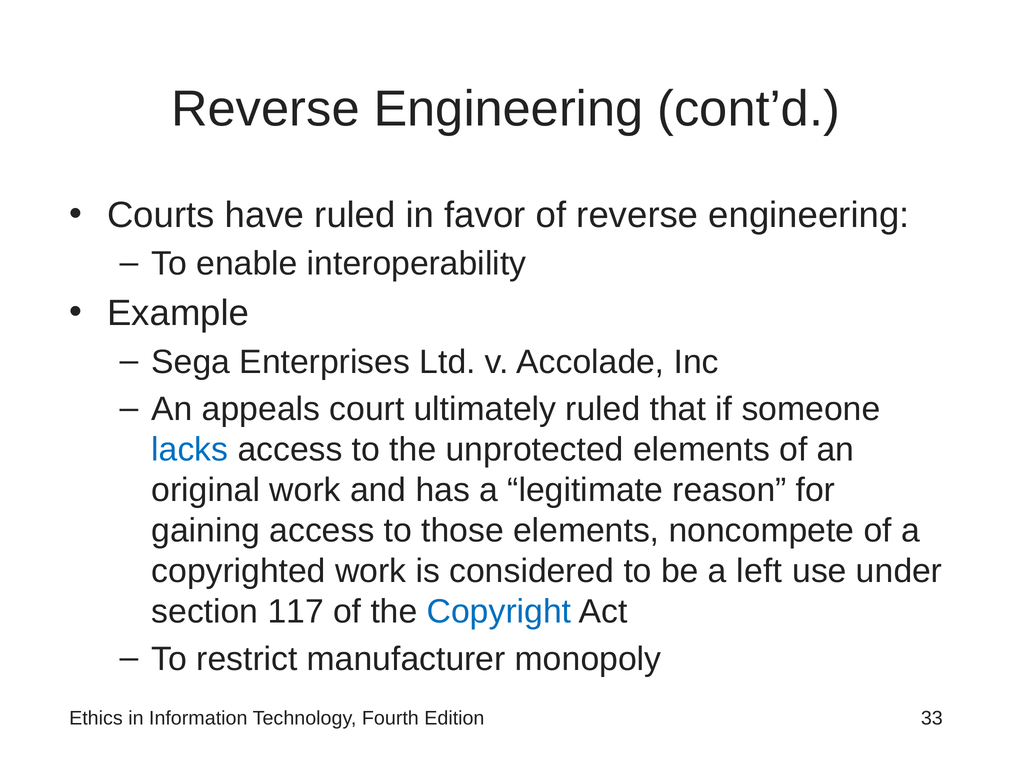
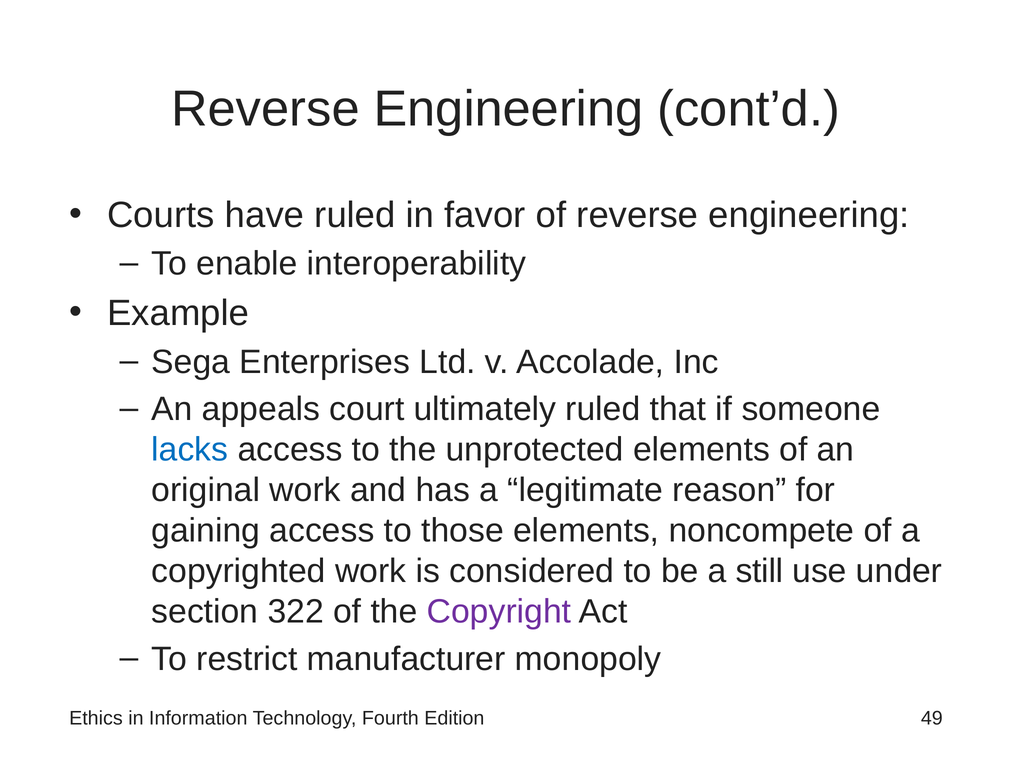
left: left -> still
117: 117 -> 322
Copyright colour: blue -> purple
33: 33 -> 49
